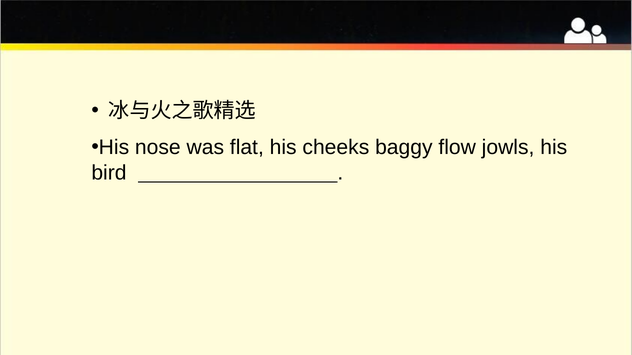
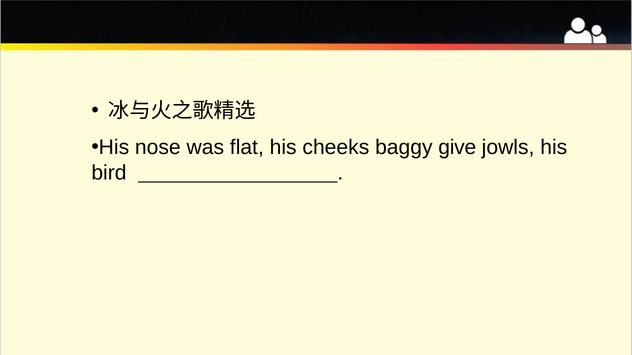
flow: flow -> give
